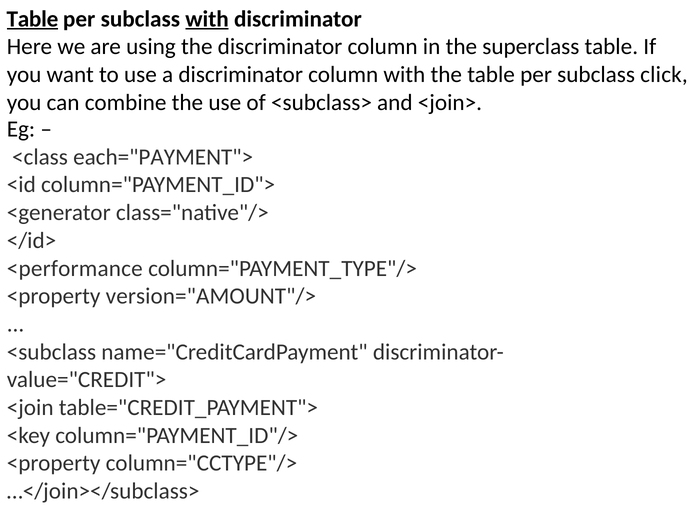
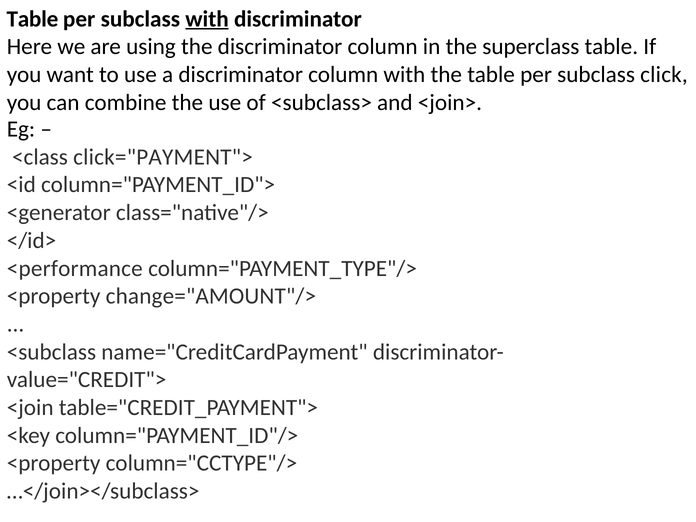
Table at (32, 19) underline: present -> none
each="PAYMENT">: each="PAYMENT"> -> click="PAYMENT">
version="AMOUNT"/>: version="AMOUNT"/> -> change="AMOUNT"/>
